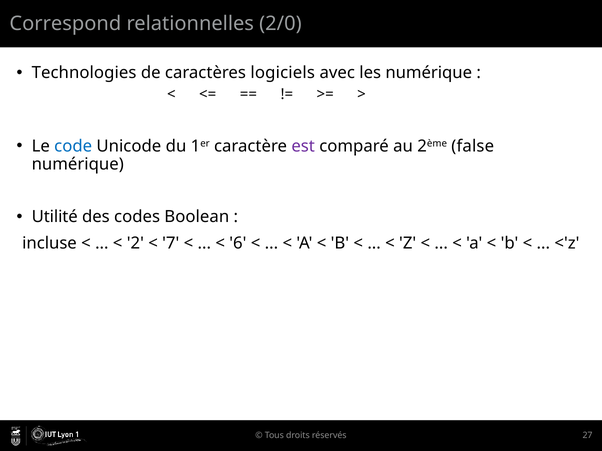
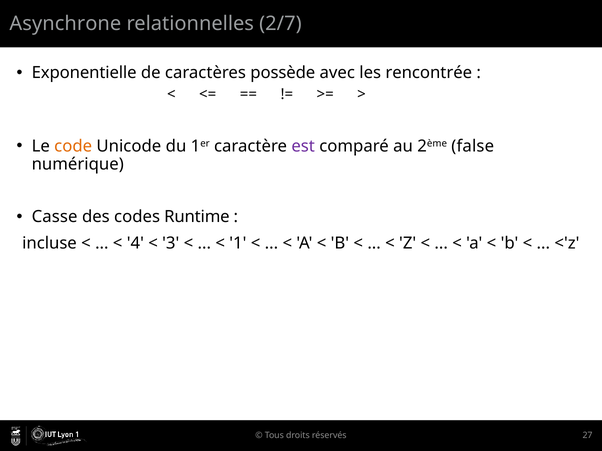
Correspond: Correspond -> Asynchrone
2/0: 2/0 -> 2/7
Technologies: Technologies -> Exponentielle
logiciels: logiciels -> possède
les numérique: numérique -> rencontrée
code colour: blue -> orange
Utilité: Utilité -> Casse
Boolean: Boolean -> Runtime
2: 2 -> 4
7: 7 -> 3
6: 6 -> 1
